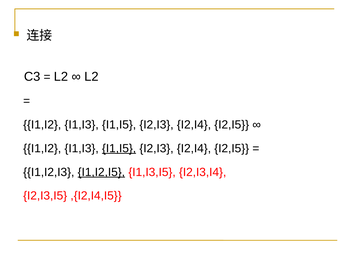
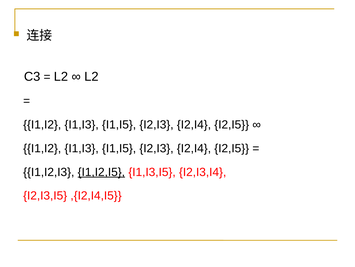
I1,I5 at (119, 148) underline: present -> none
